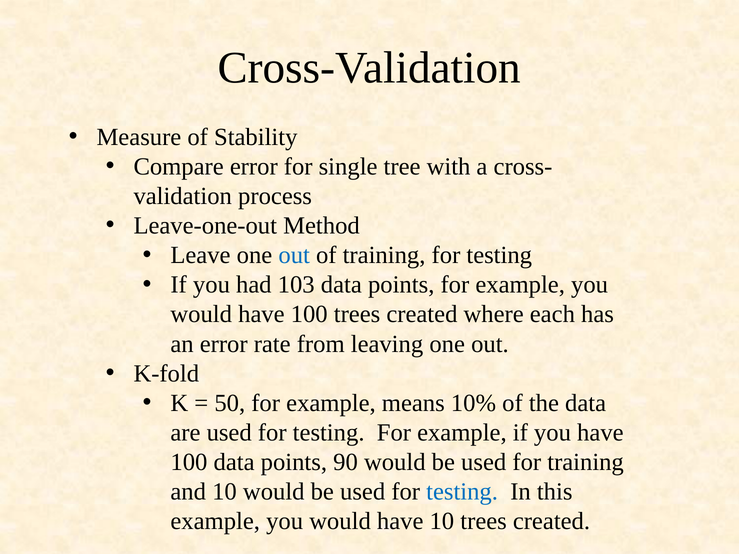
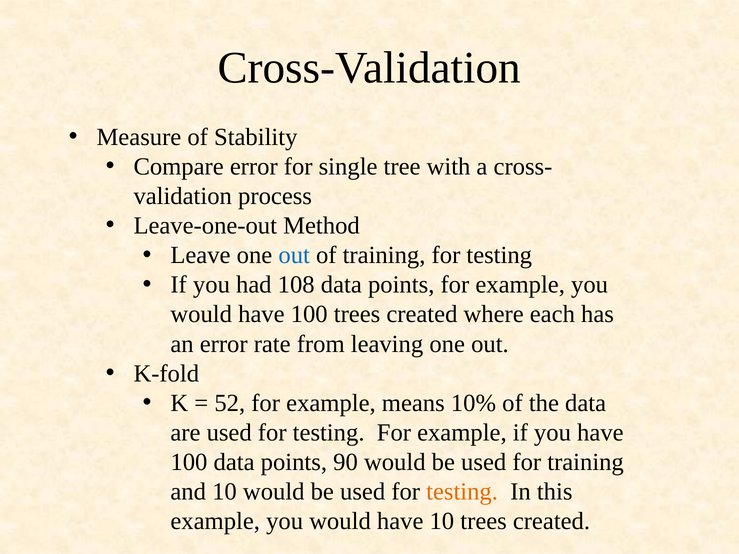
103: 103 -> 108
50: 50 -> 52
testing at (462, 492) colour: blue -> orange
